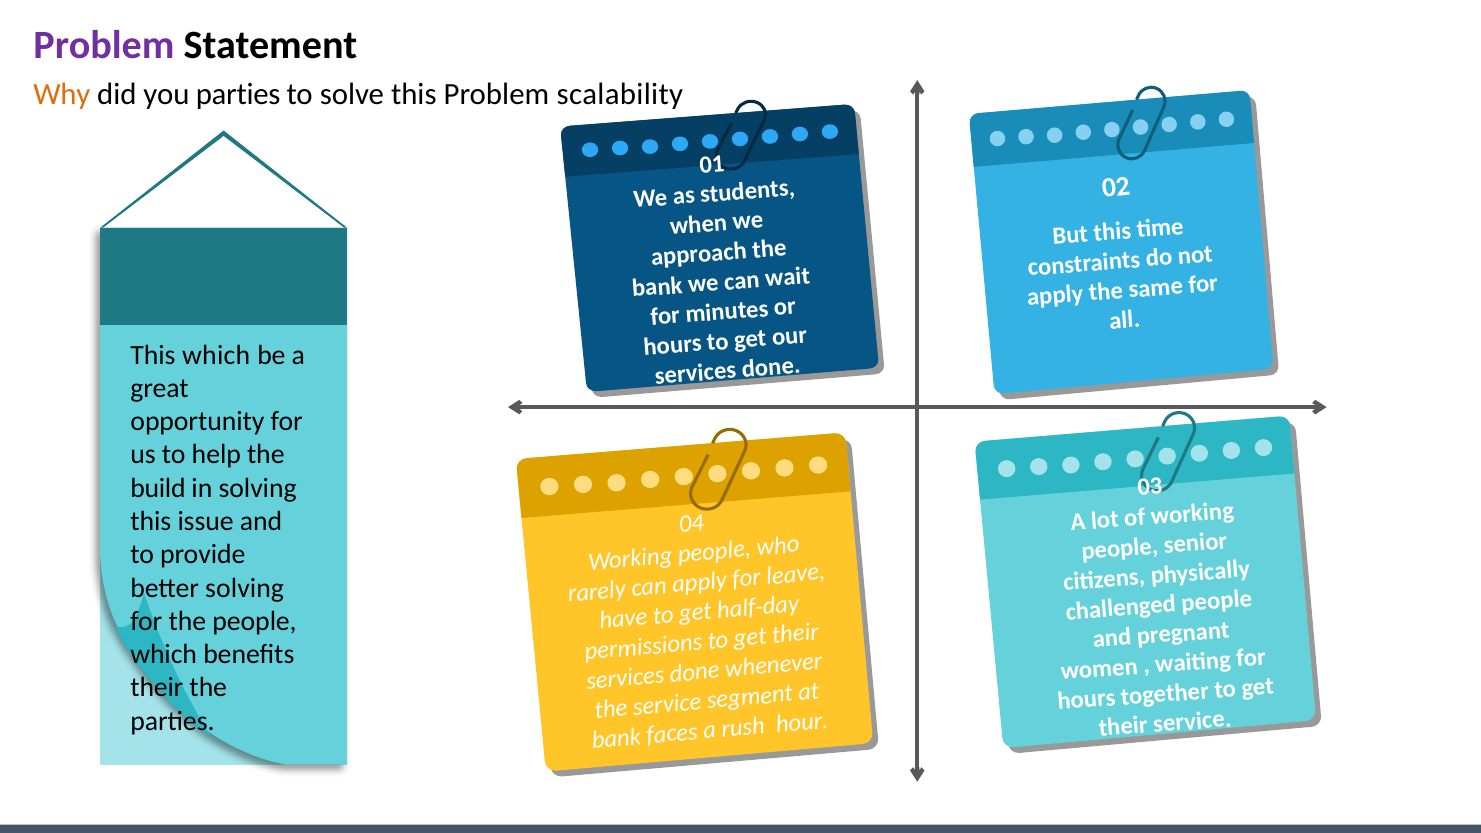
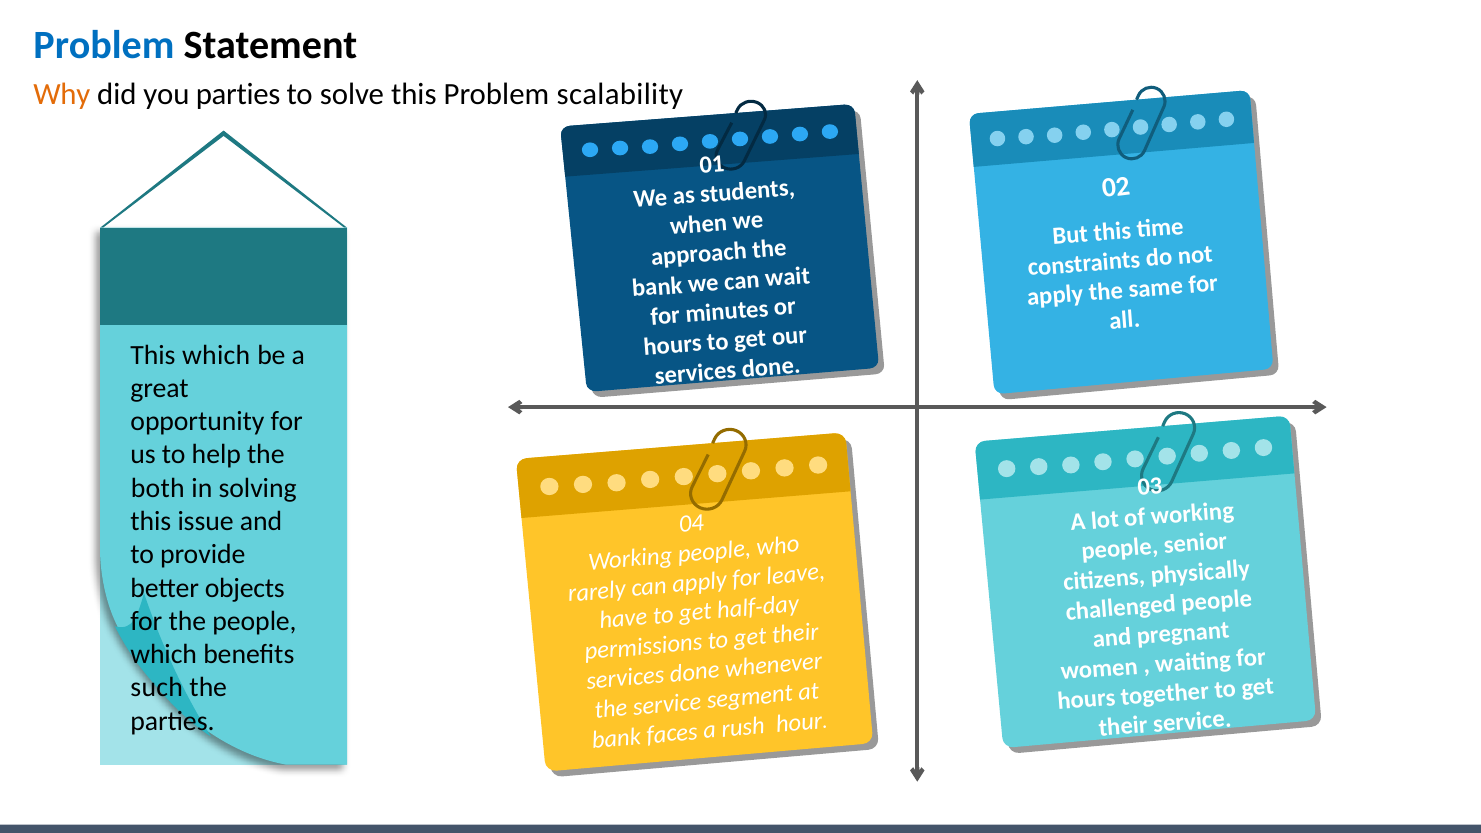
Problem at (104, 46) colour: purple -> blue
build: build -> both
better solving: solving -> objects
their at (157, 688): their -> such
